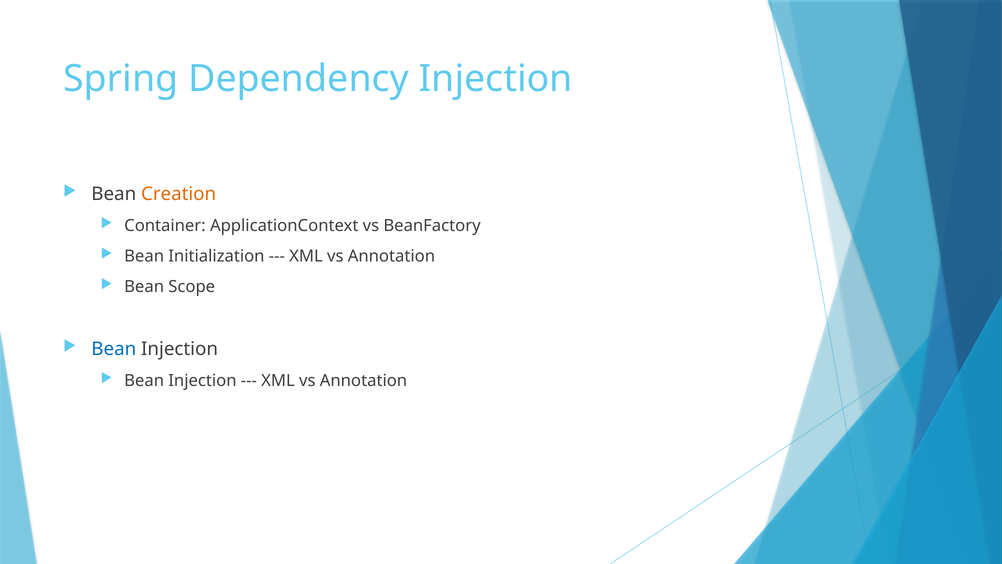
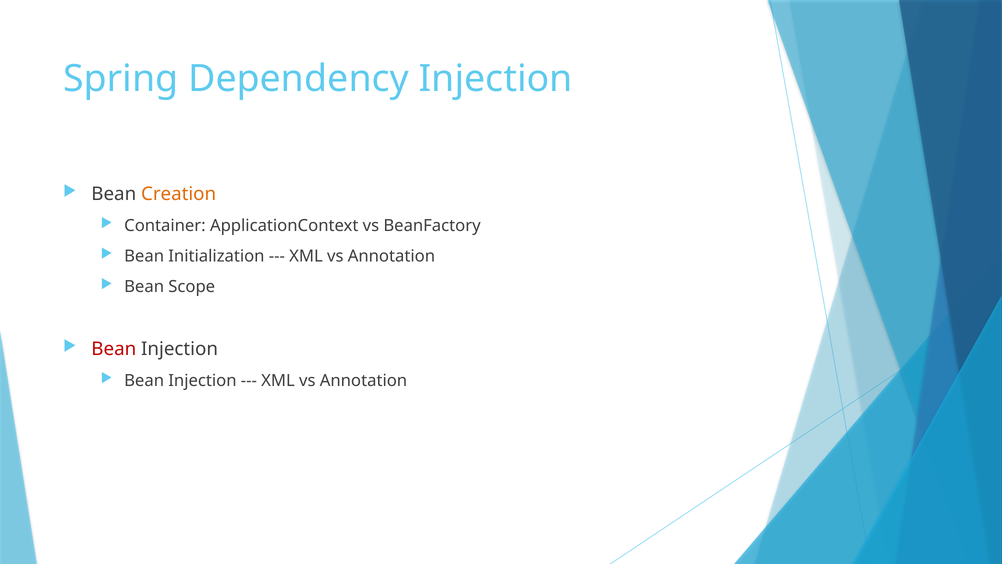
Bean at (114, 349) colour: blue -> red
